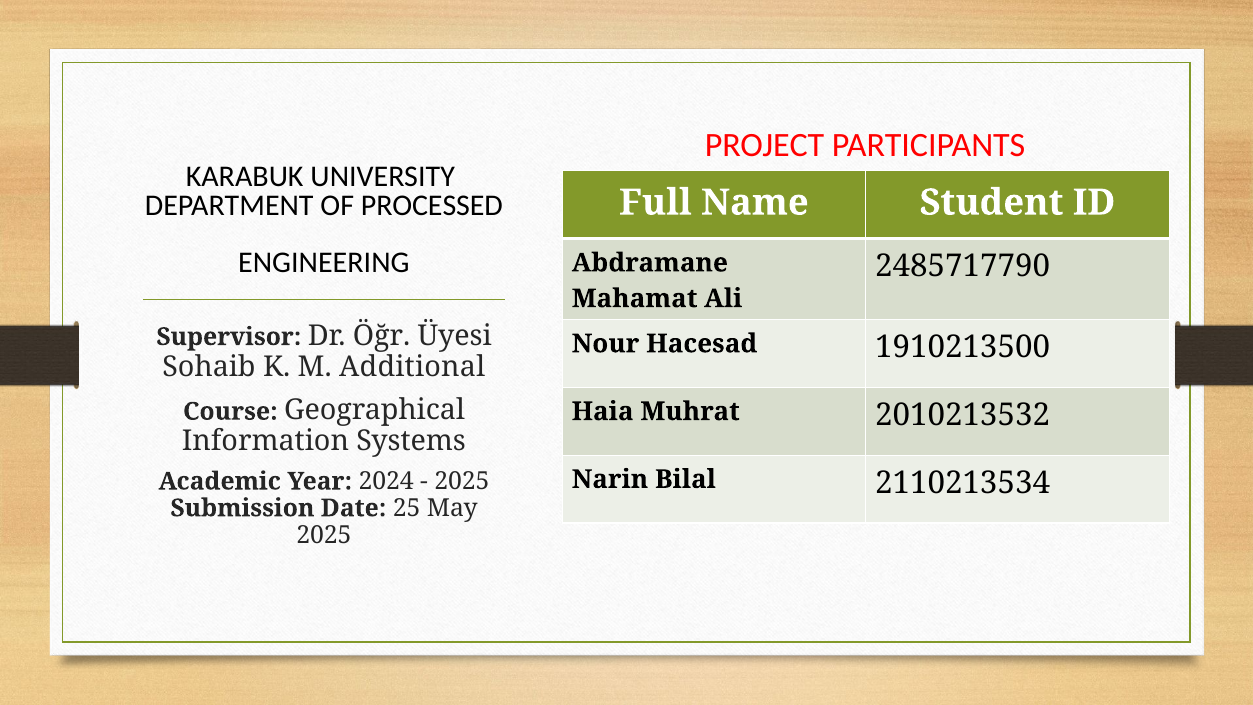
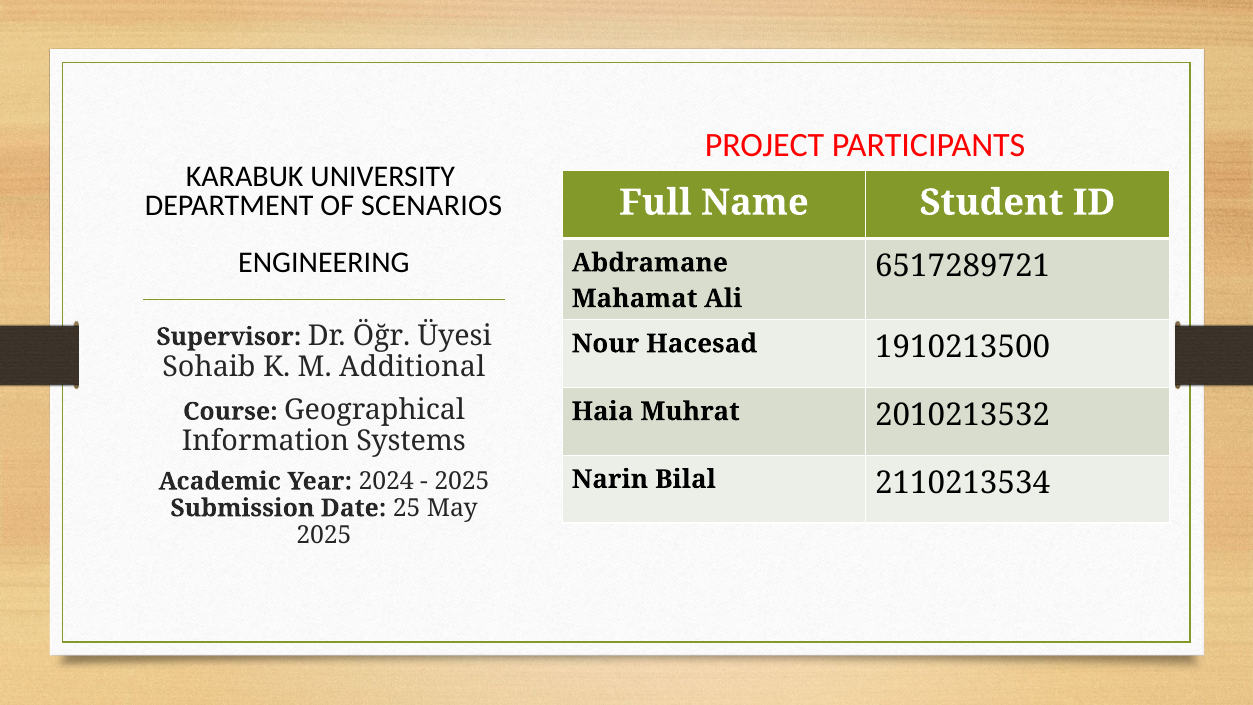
PROCESSED: PROCESSED -> SCENARIOS
2485717790: 2485717790 -> 6517289721
